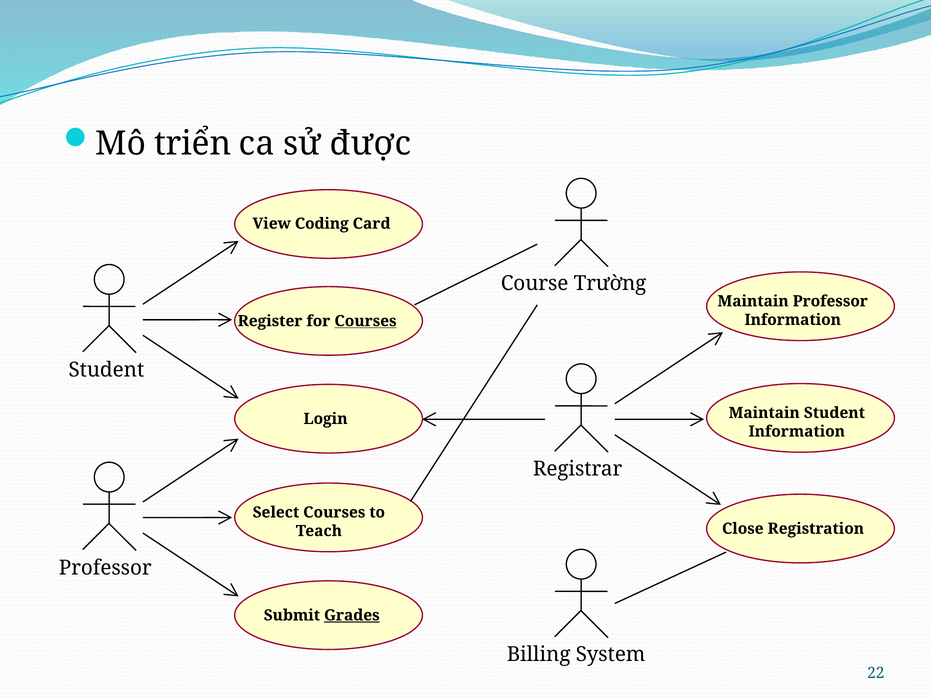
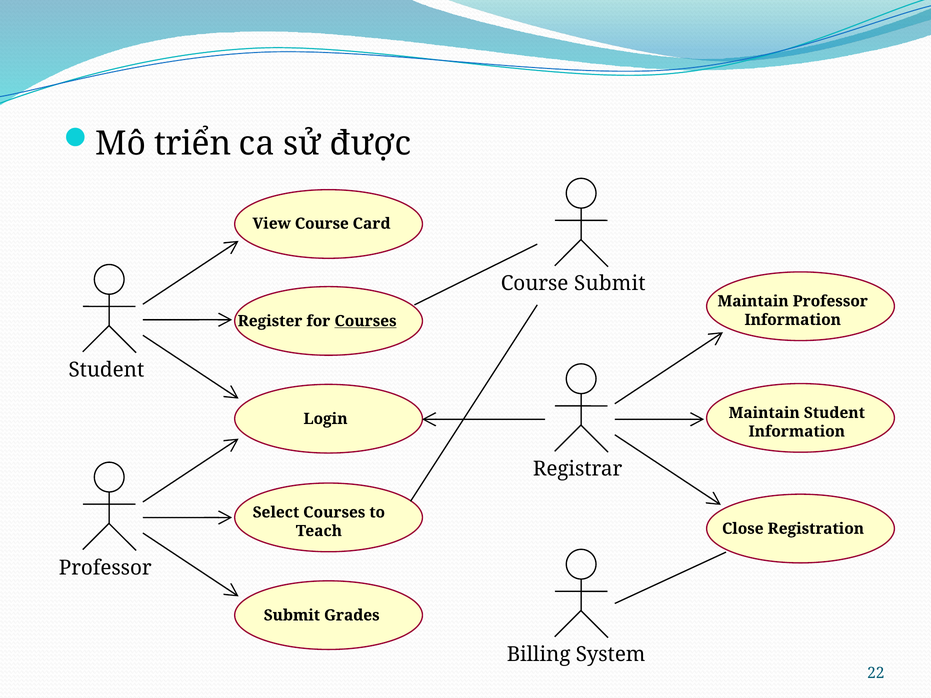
View Coding: Coding -> Course
Course Trường: Trường -> Submit
Grades underline: present -> none
